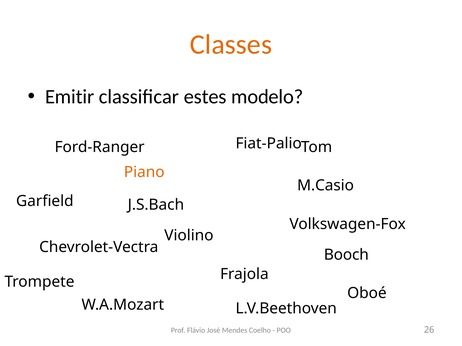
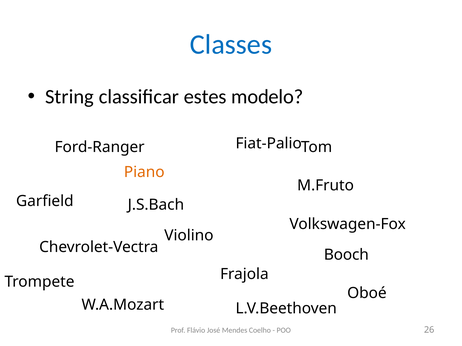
Classes colour: orange -> blue
Emitir: Emitir -> String
M.Casio: M.Casio -> M.Fruto
